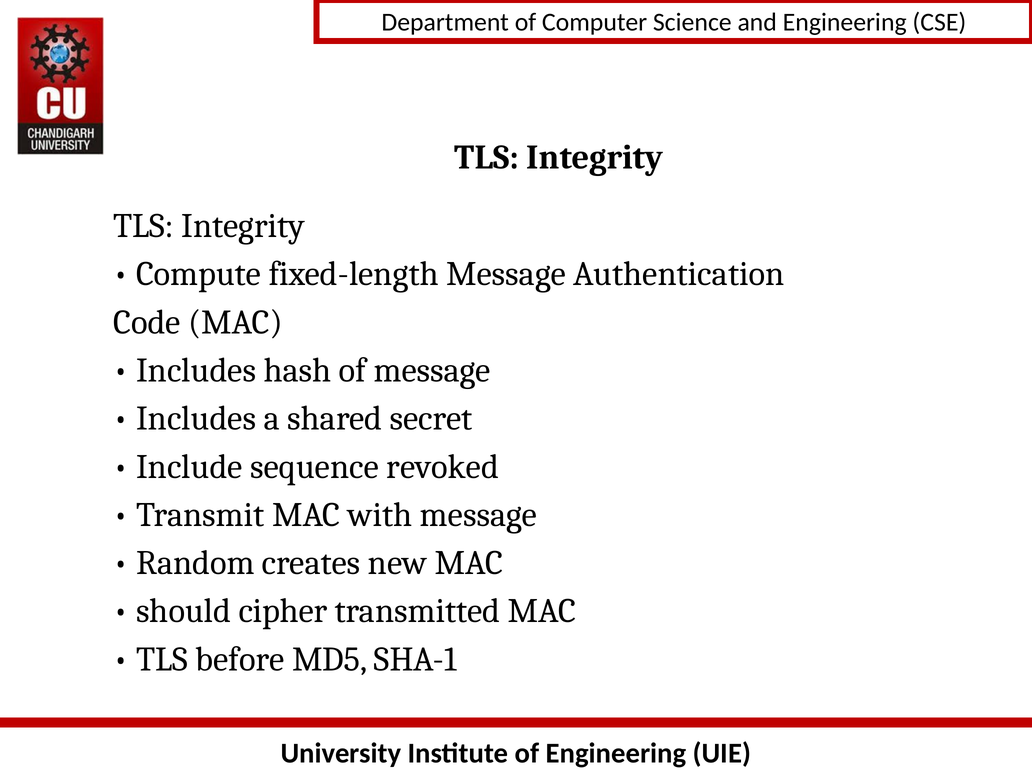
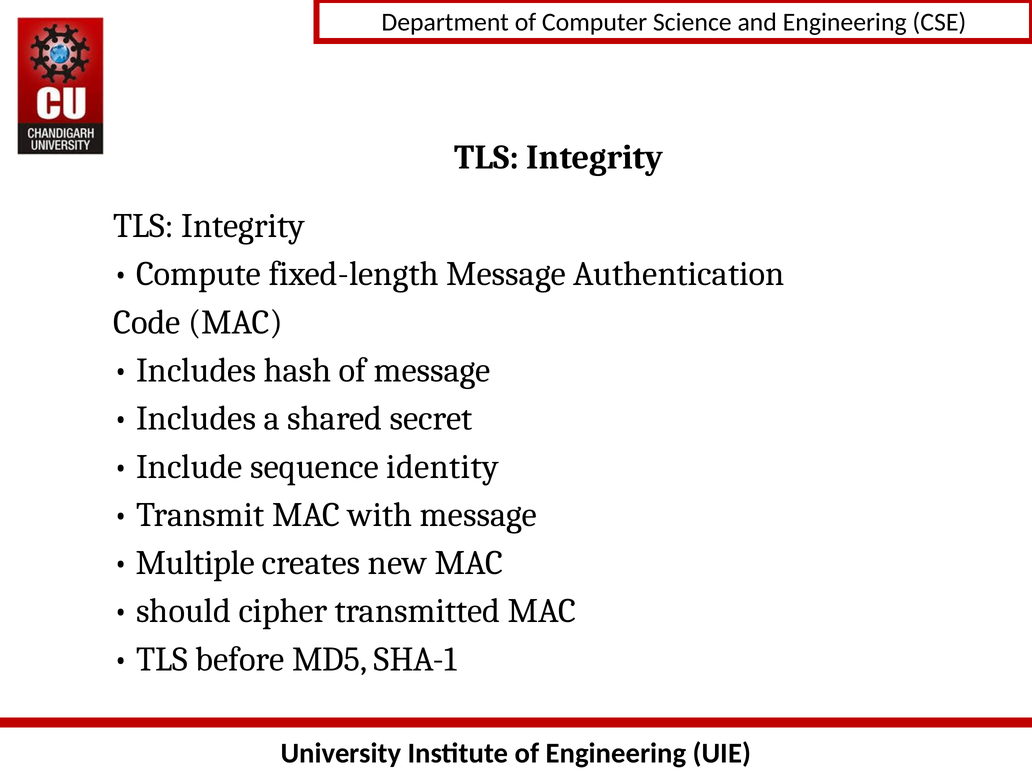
revoked: revoked -> identity
Random: Random -> Multiple
